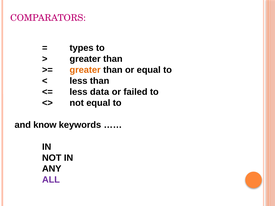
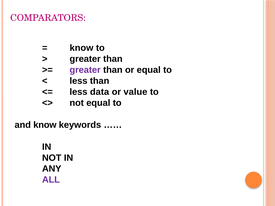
types at (82, 48): types -> know
greater at (85, 70) colour: orange -> purple
failed: failed -> value
